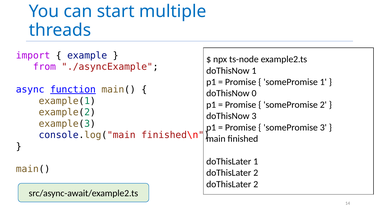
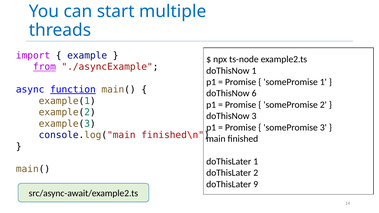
from underline: none -> present
0: 0 -> 6
2 at (256, 184): 2 -> 9
